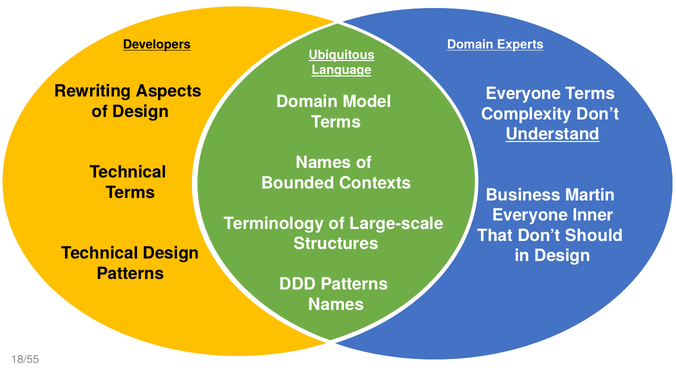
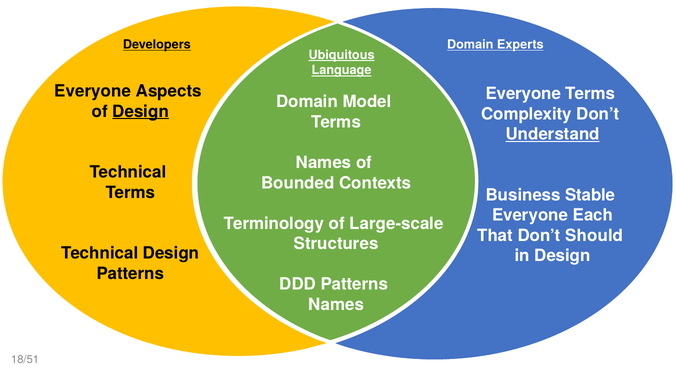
Rewriting at (93, 91): Rewriting -> Everyone
Design at (141, 112) underline: none -> present
Martin: Martin -> Stable
Inner: Inner -> Each
18/55: 18/55 -> 18/51
